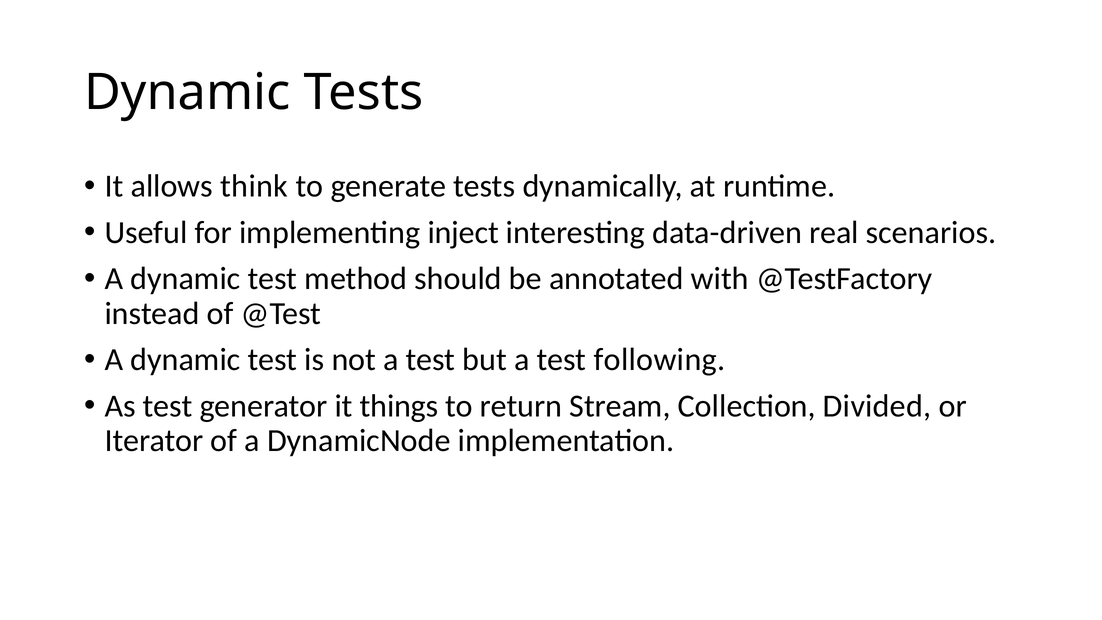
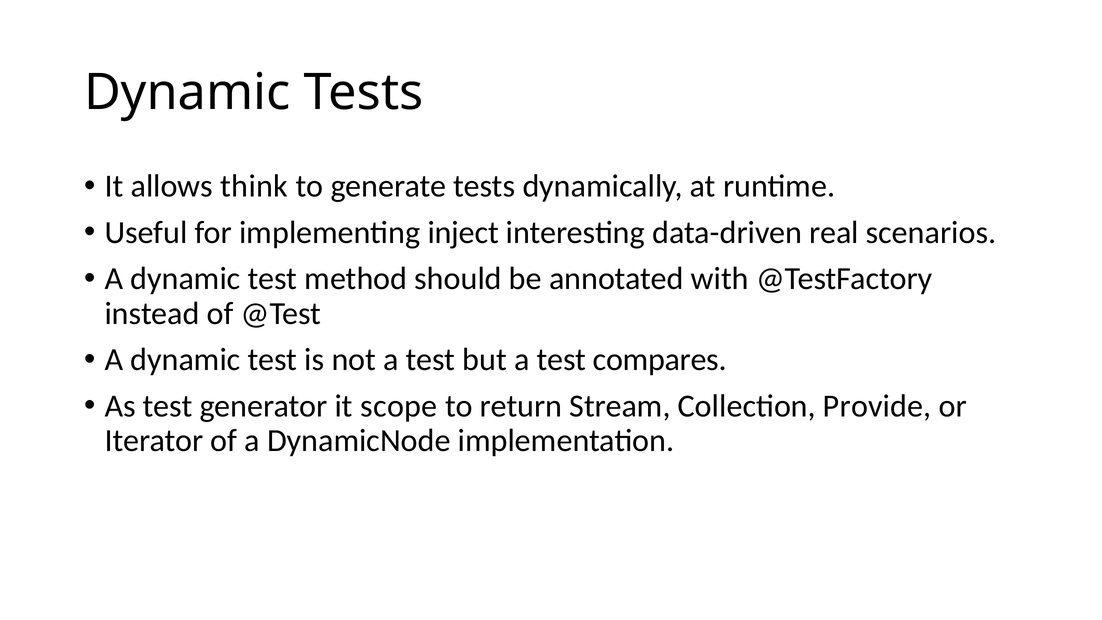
following: following -> compares
things: things -> scope
Divided: Divided -> Provide
